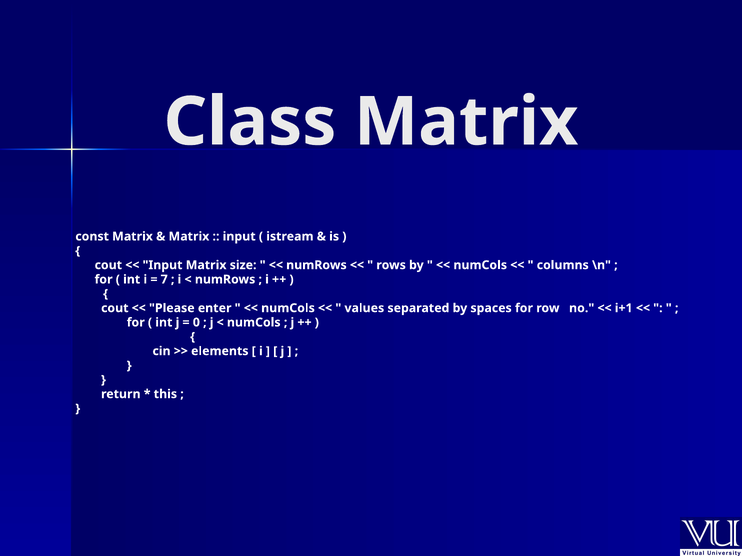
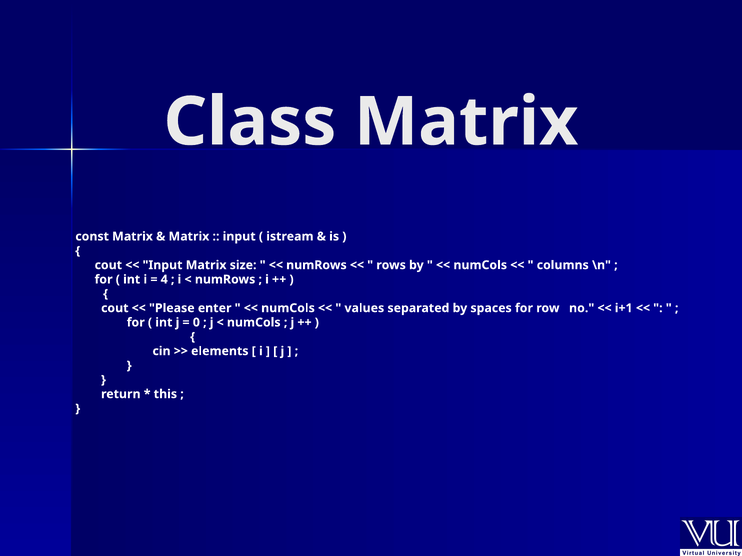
7: 7 -> 4
